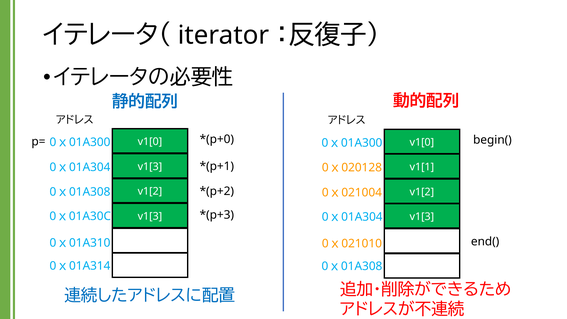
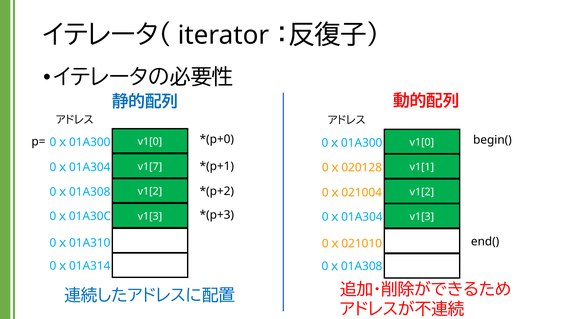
v1[3 at (150, 167): v1[3 -> v1[7
